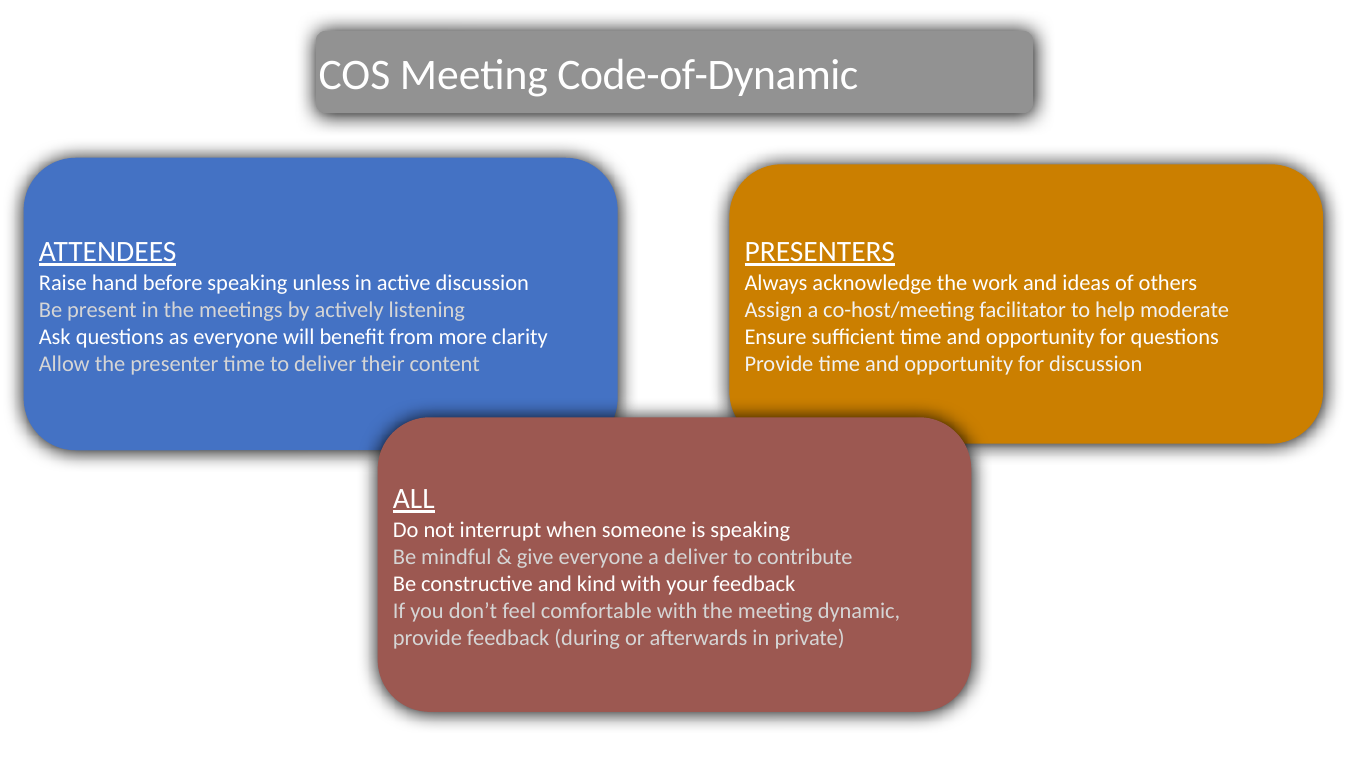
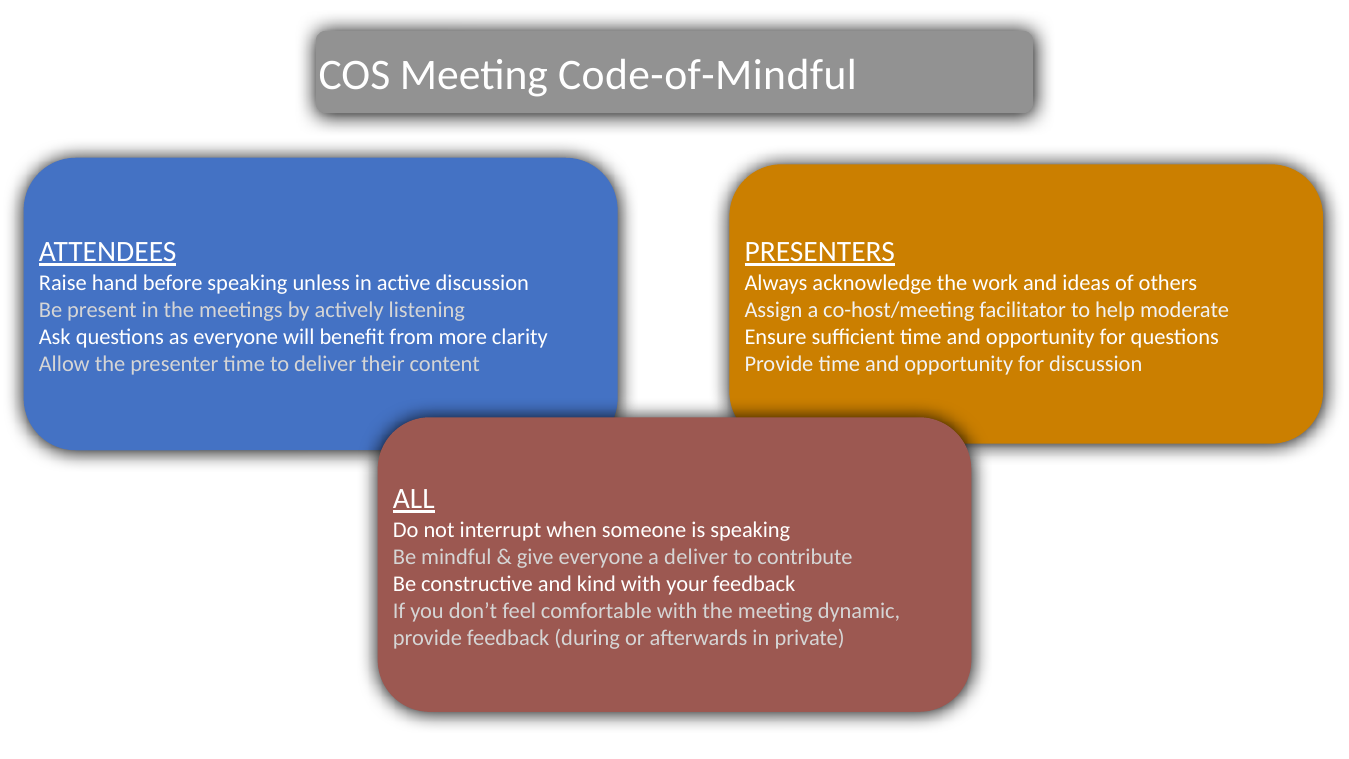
Code-of-Dynamic: Code-of-Dynamic -> Code-of-Mindful
